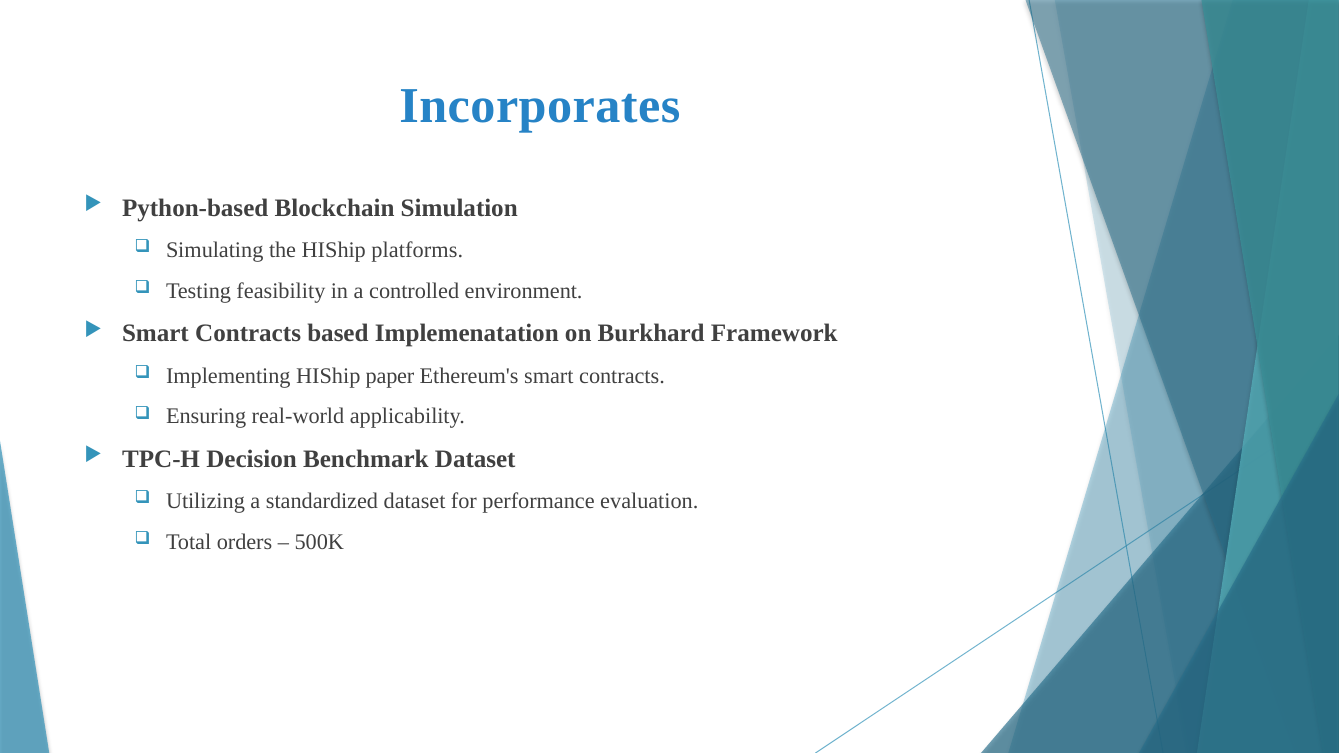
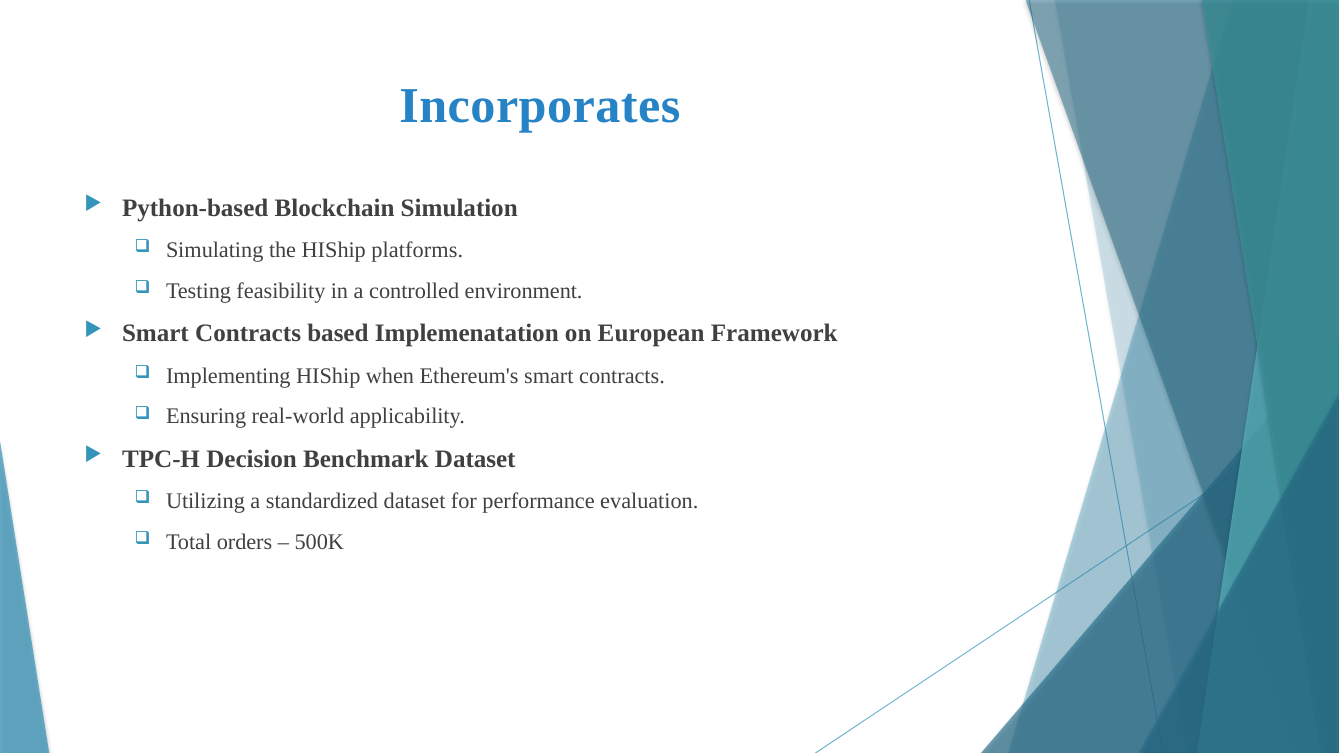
Burkhard: Burkhard -> European
paper: paper -> when
